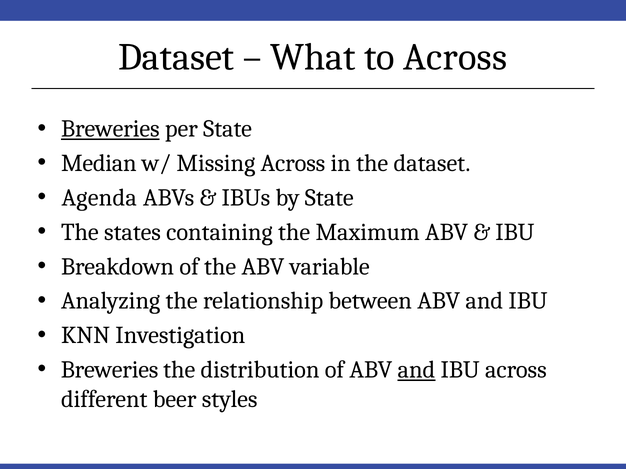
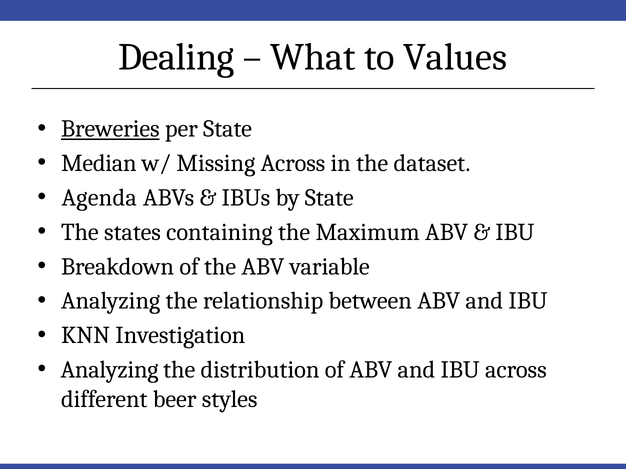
Dataset at (176, 57): Dataset -> Dealing
to Across: Across -> Values
Breweries at (110, 370): Breweries -> Analyzing
and at (416, 370) underline: present -> none
